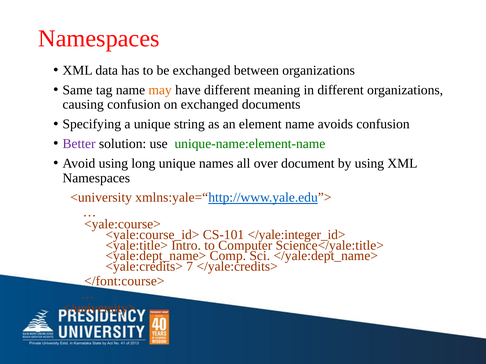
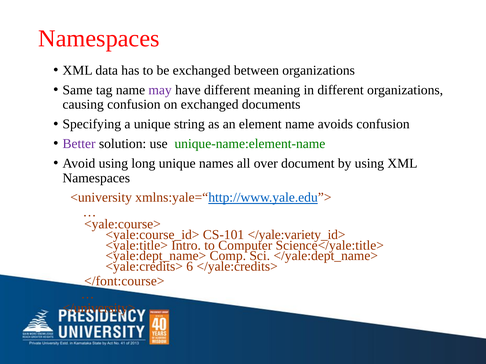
may colour: orange -> purple
</yale:integer_id>: </yale:integer_id> -> </yale:variety_id>
7: 7 -> 6
